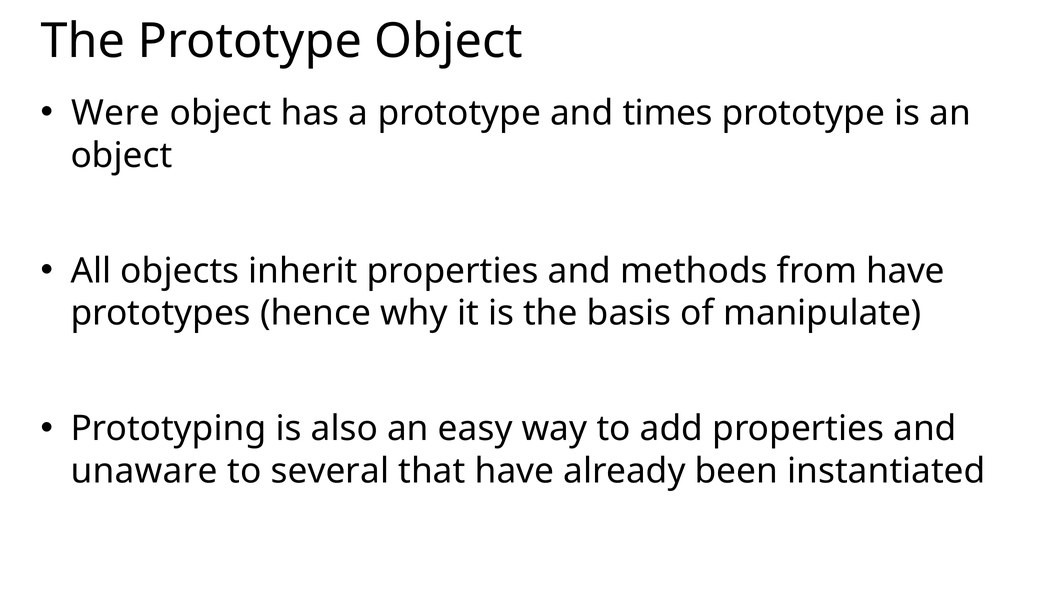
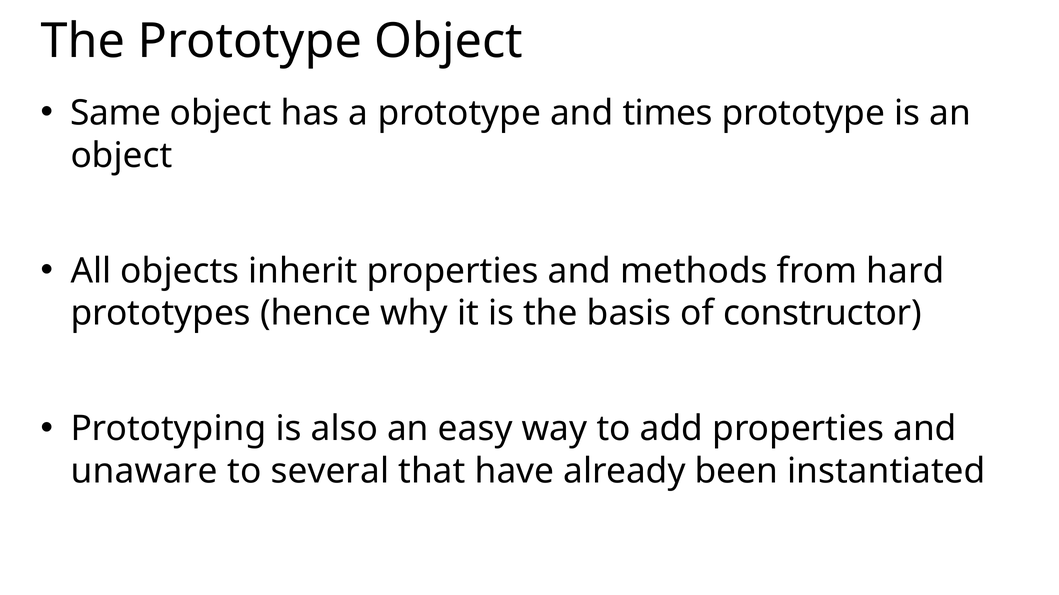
Were: Were -> Same
from have: have -> hard
manipulate: manipulate -> constructor
